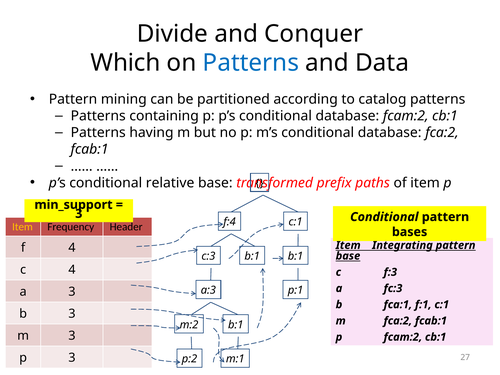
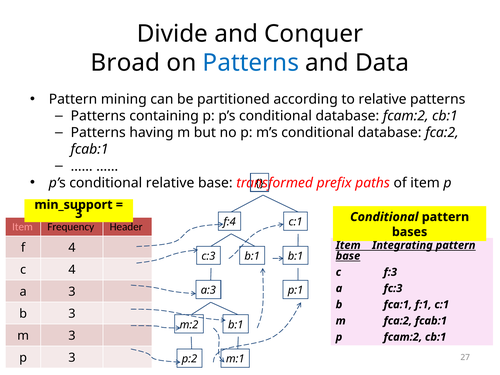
Which: Which -> Broad
to catalog: catalog -> relative
Item at (22, 227) colour: yellow -> pink
